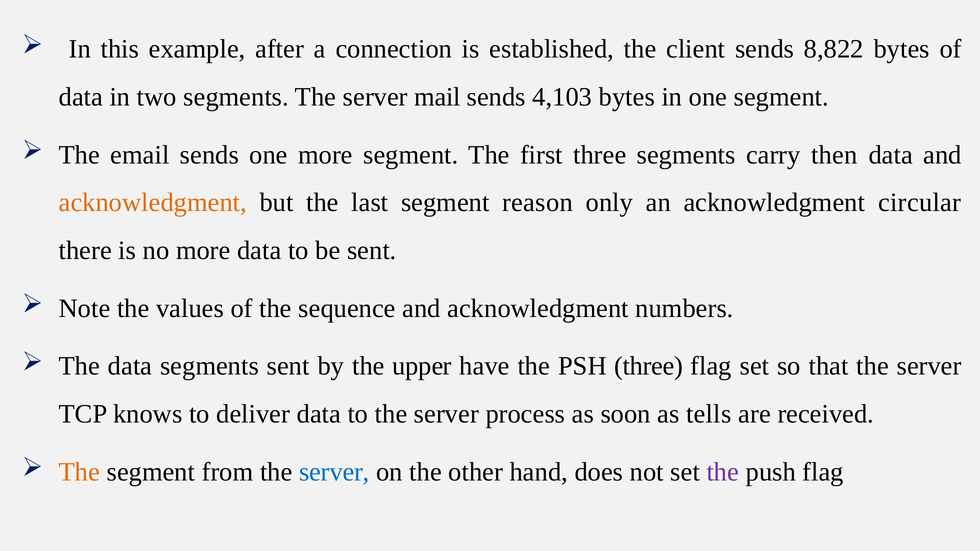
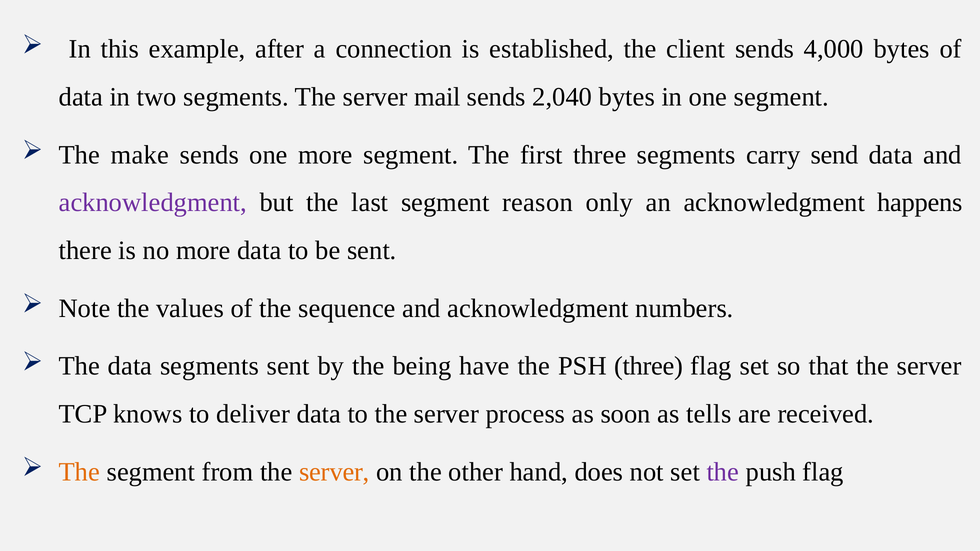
8,822: 8,822 -> 4,000
4,103: 4,103 -> 2,040
email: email -> make
then: then -> send
acknowledgment at (153, 203) colour: orange -> purple
circular: circular -> happens
upper: upper -> being
server at (334, 472) colour: blue -> orange
